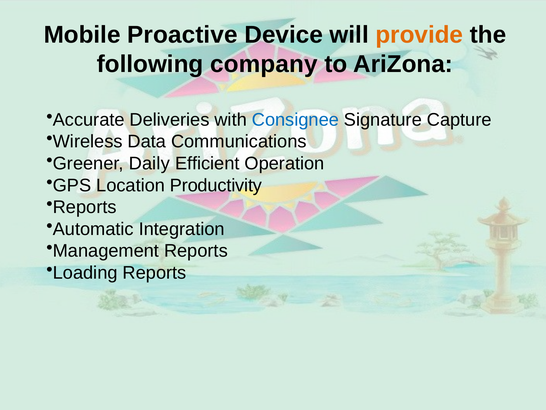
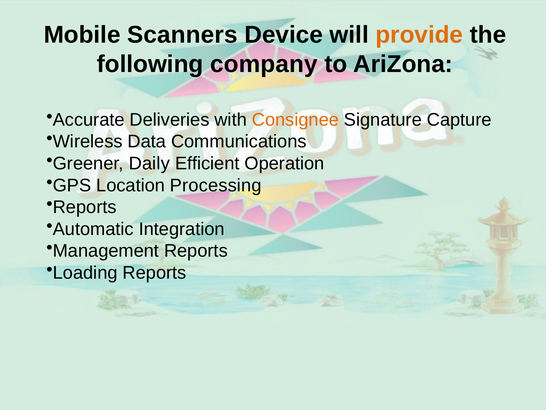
Proactive: Proactive -> Scanners
Consignee colour: blue -> orange
Productivity: Productivity -> Processing
